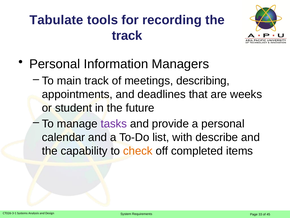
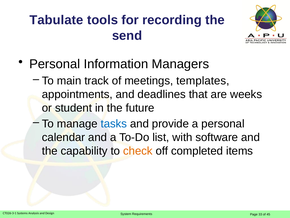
track at (127, 35): track -> send
describing: describing -> templates
tasks colour: purple -> blue
describe: describe -> software
